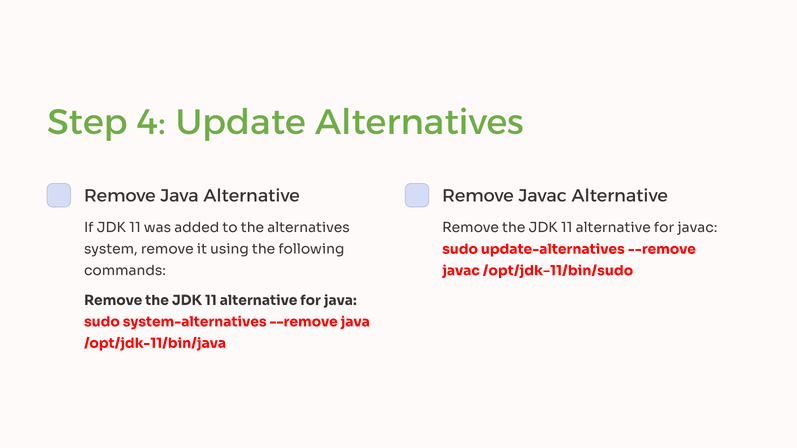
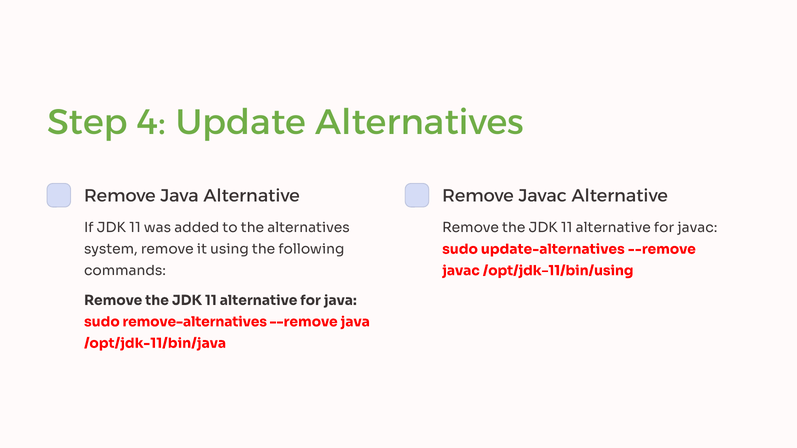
/opt/jdk-11/bin/sudo: /opt/jdk-11/bin/sudo -> /opt/jdk-11/bin/using
system-alternatives: system-alternatives -> remove-alternatives
